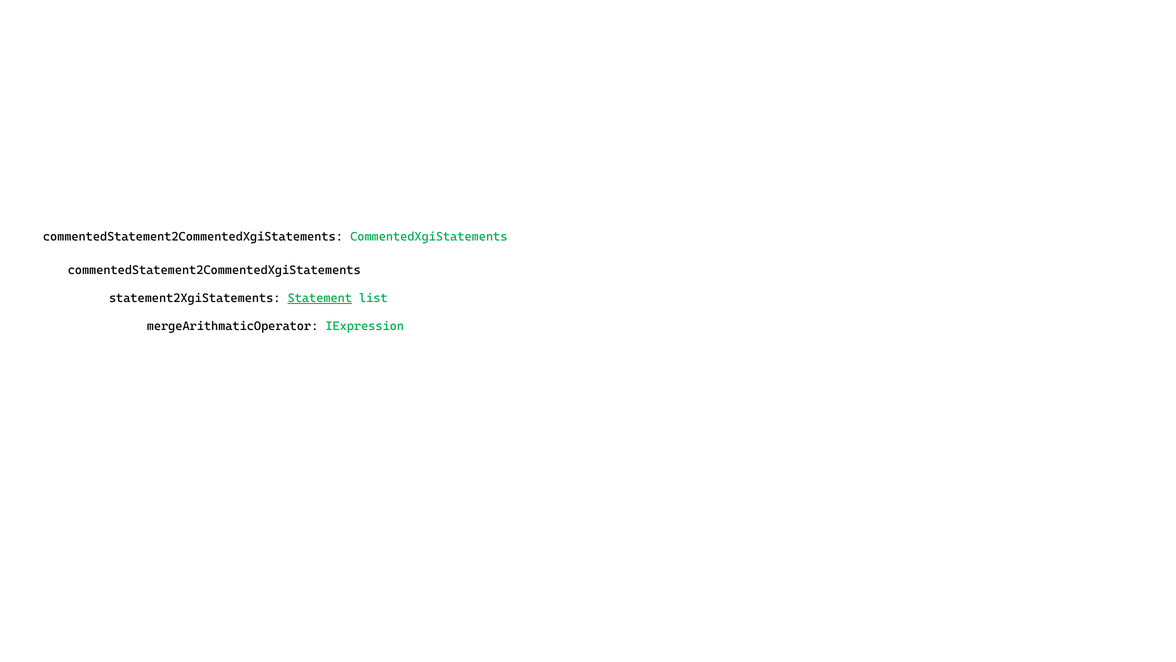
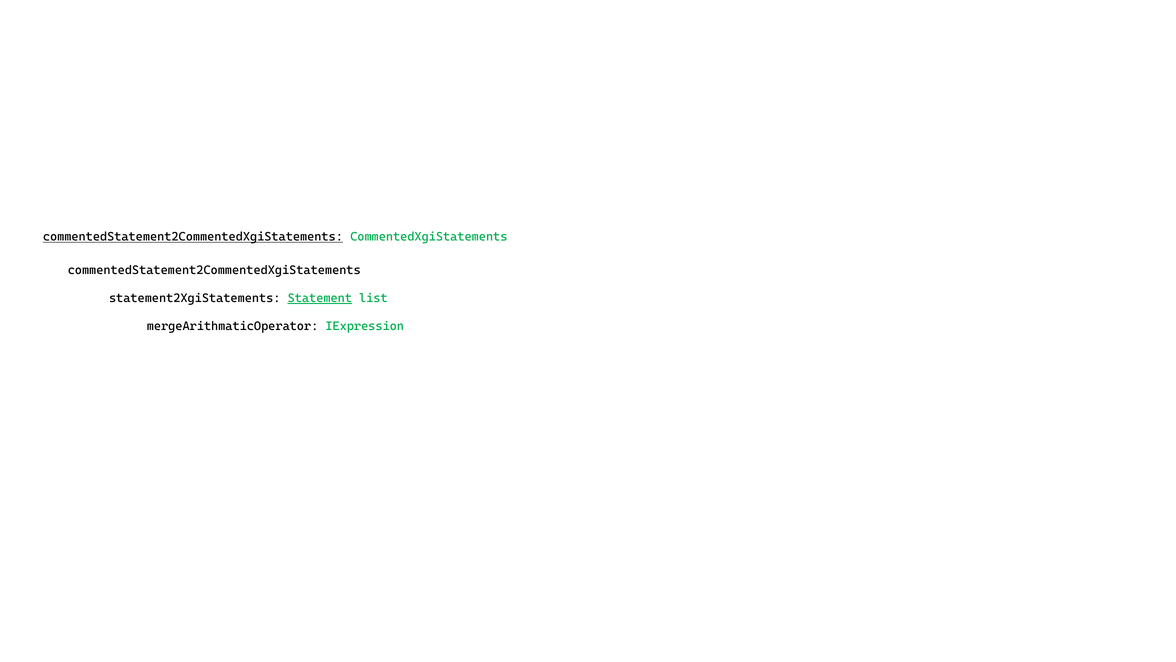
commentedStatement2CommentedXgiStatements at (193, 237) underline: none -> present
